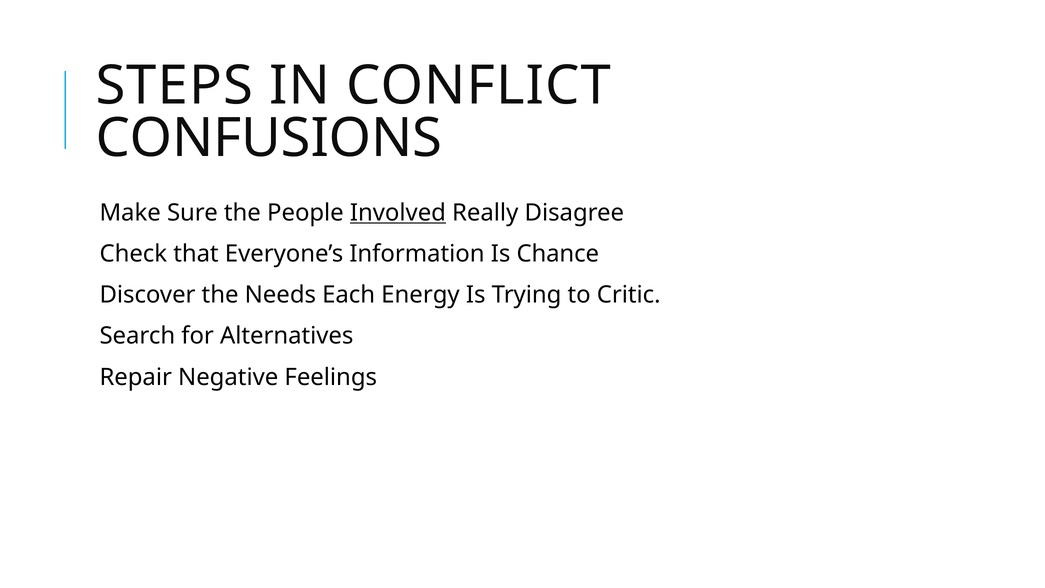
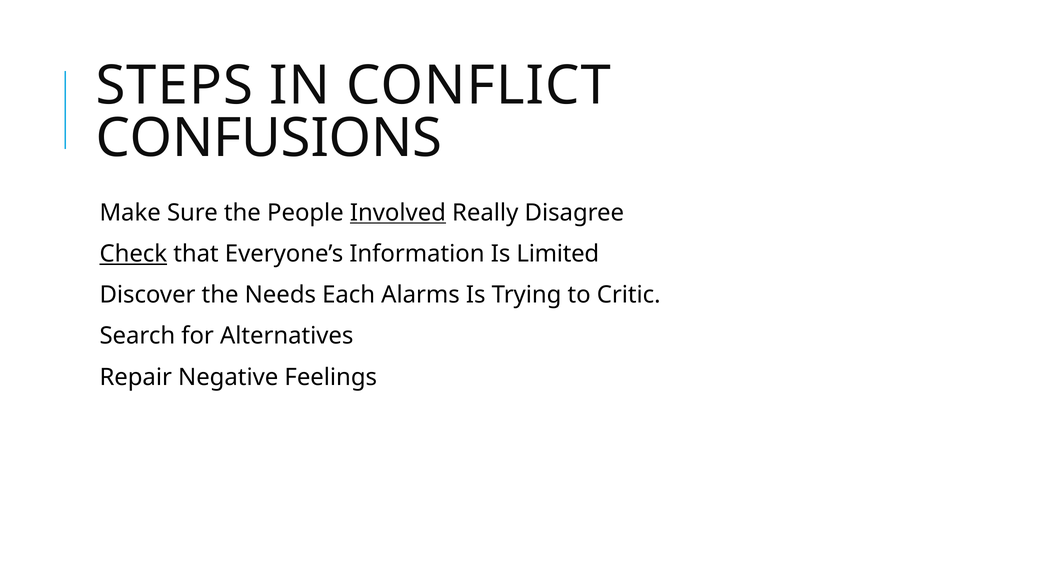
Check underline: none -> present
Chance: Chance -> Limited
Energy: Energy -> Alarms
